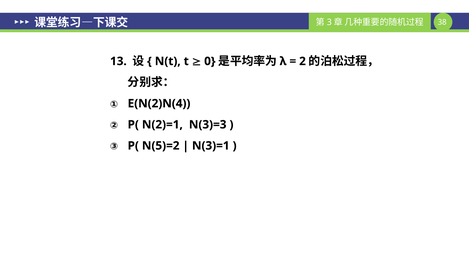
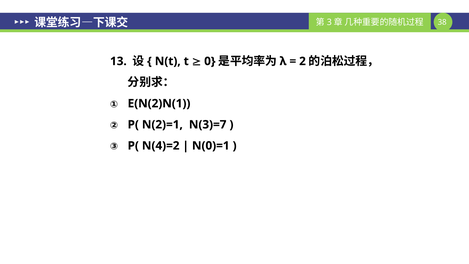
E(N(2)N(4: E(N(2)N(4 -> E(N(2)N(1
N(3)=3: N(3)=3 -> N(3)=7
N(5)=2: N(5)=2 -> N(4)=2
N(3)=1: N(3)=1 -> N(0)=1
